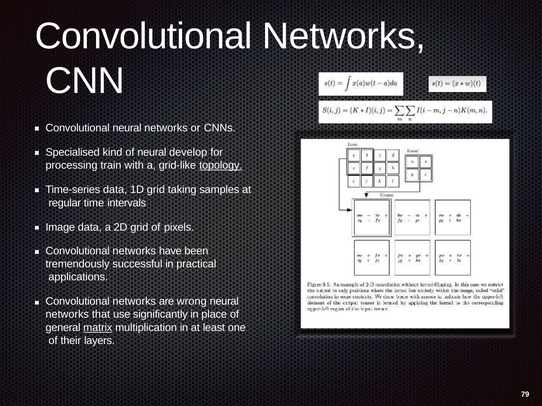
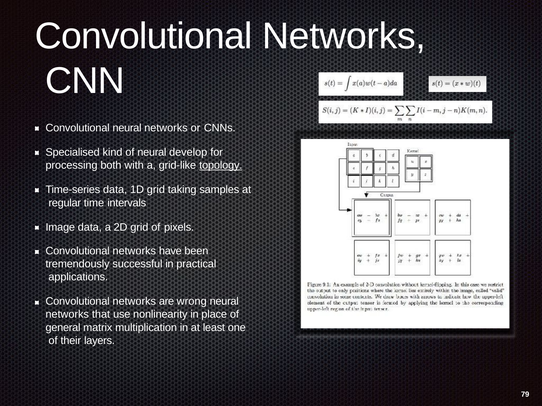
train: train -> both
significantly: significantly -> nonlinearity
matrix underline: present -> none
